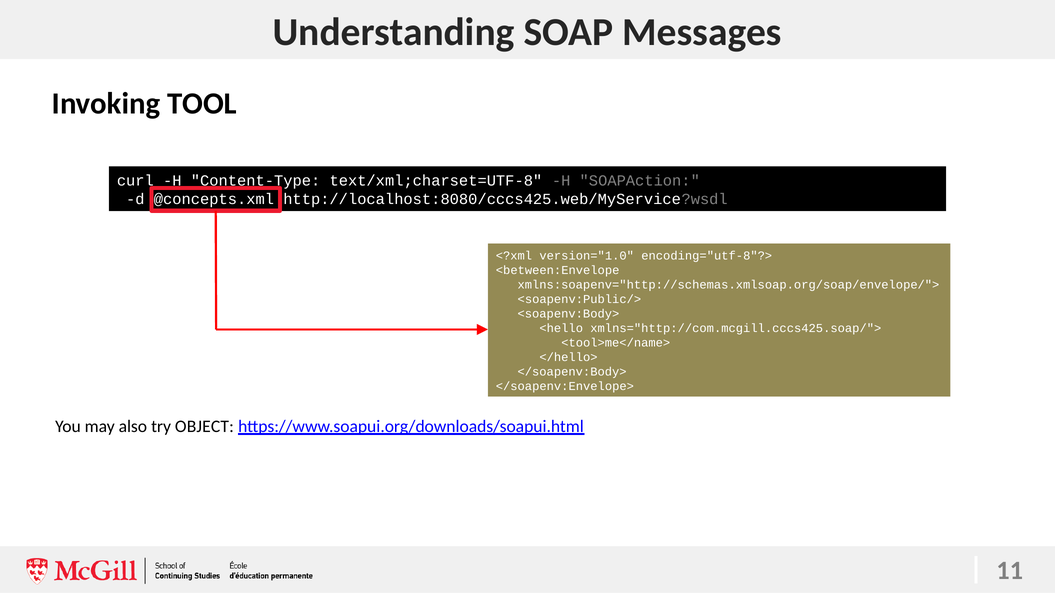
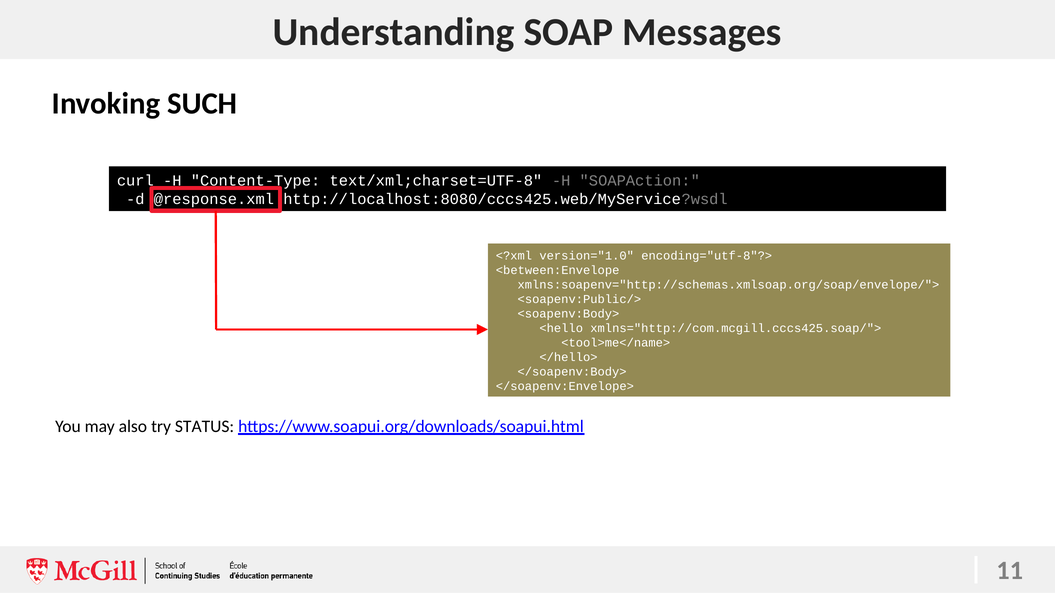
TOOL: TOOL -> SUCH
@concepts.xml: @concepts.xml -> @response.xml
OBJECT: OBJECT -> STATUS
